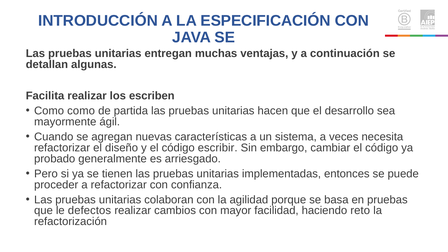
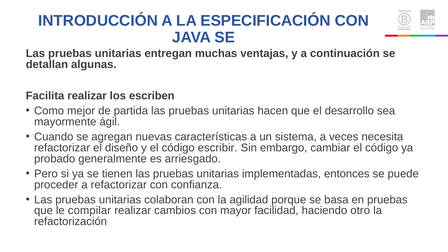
Como como: como -> mejor
defectos: defectos -> compilar
reto: reto -> otro
